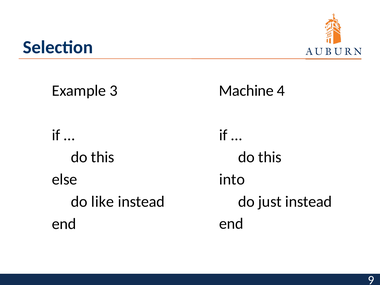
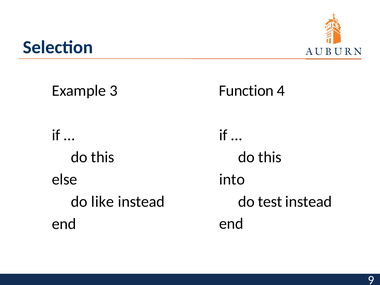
Machine: Machine -> Function
just: just -> test
